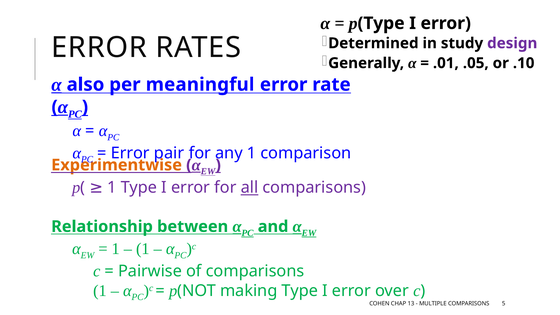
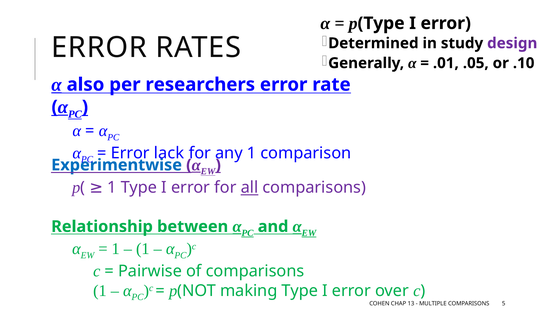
meaningful: meaningful -> researchers
pair: pair -> lack
Experimentwise colour: orange -> blue
